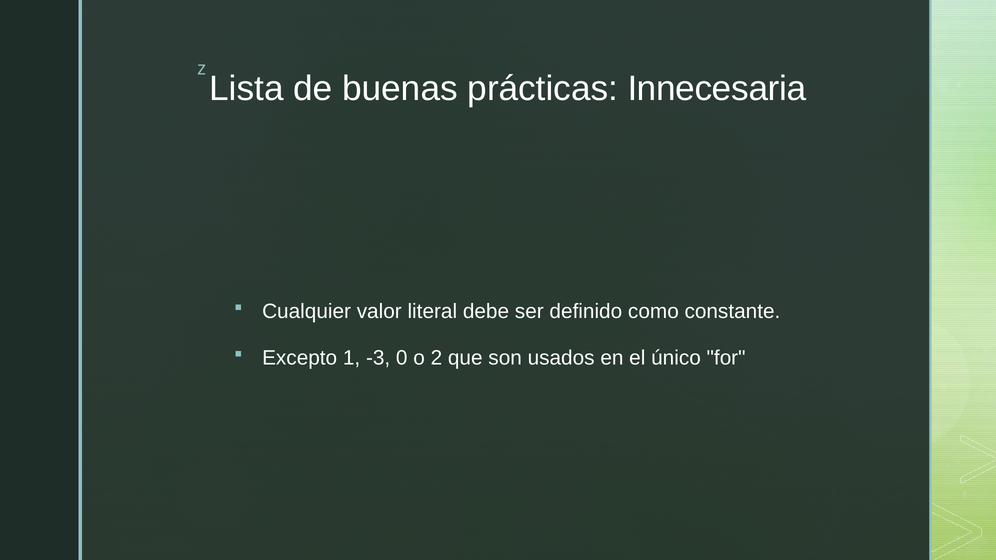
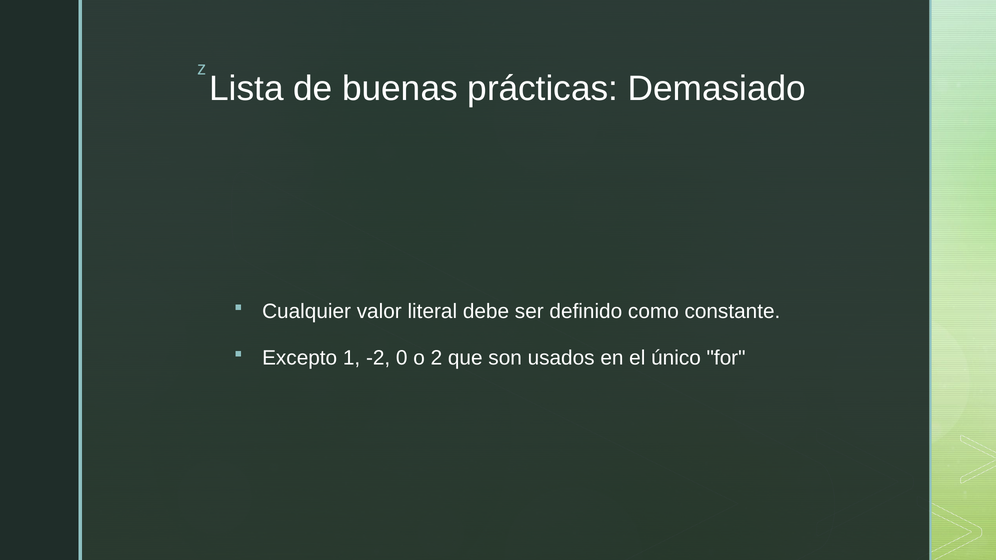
Innecesaria: Innecesaria -> Demasiado
-3: -3 -> -2
